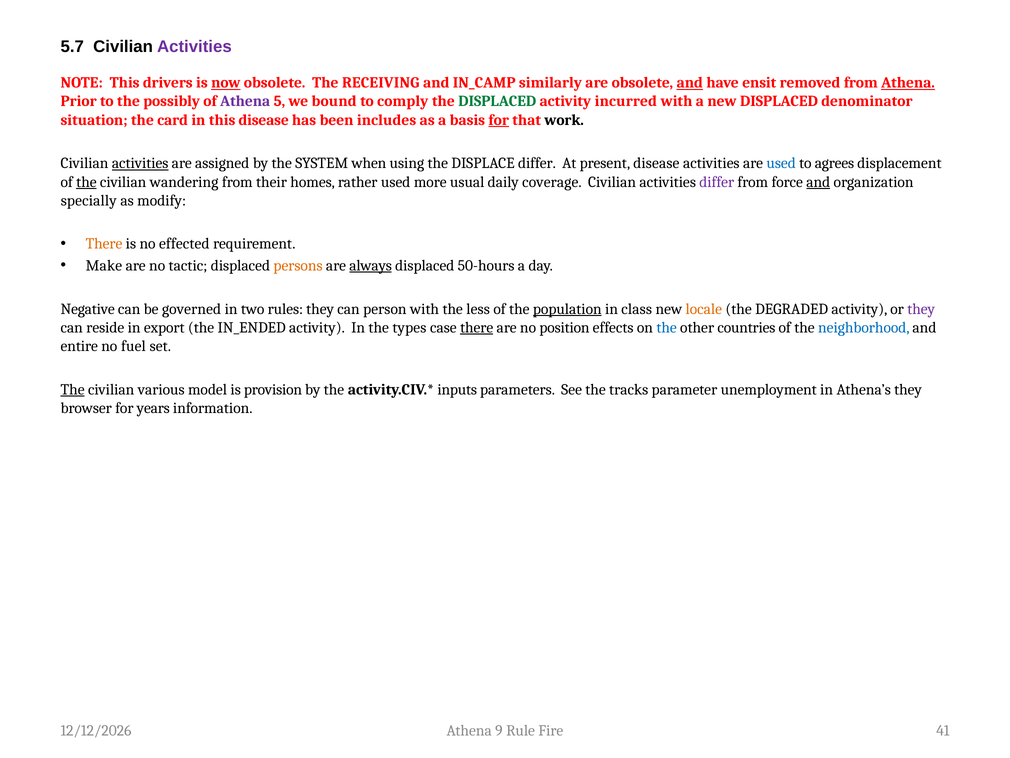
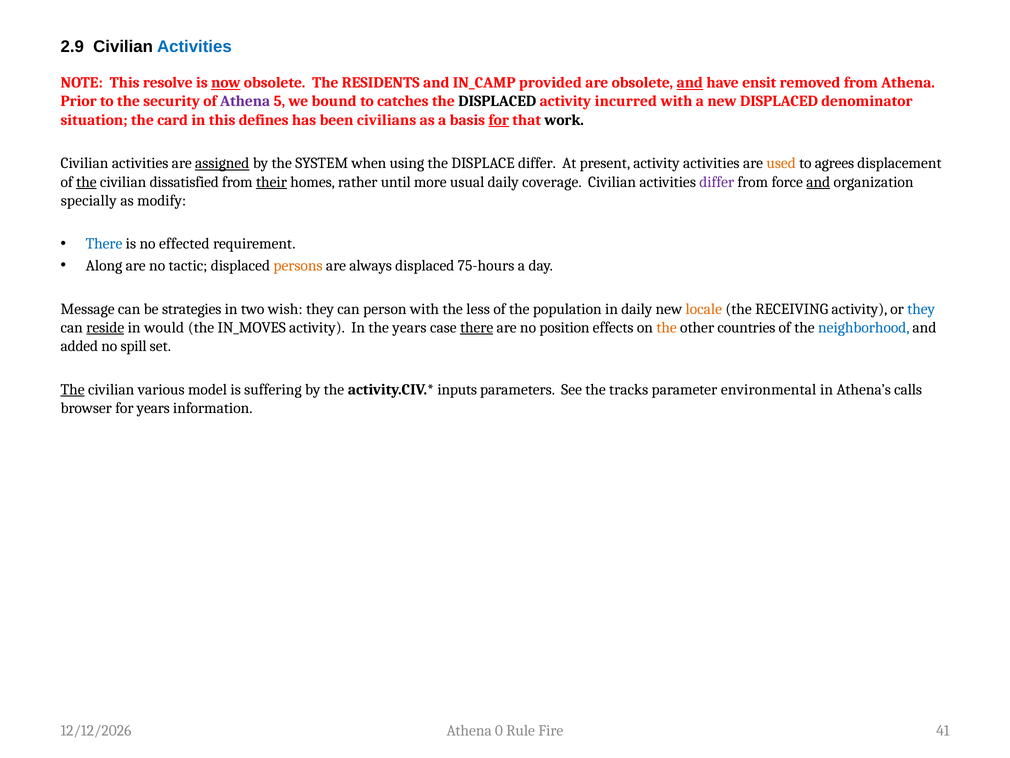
5.7: 5.7 -> 2.9
Activities at (194, 47) colour: purple -> blue
drivers: drivers -> resolve
RECEIVING: RECEIVING -> RESIDENTS
similarly: similarly -> provided
Athena at (908, 83) underline: present -> none
possibly: possibly -> security
comply: comply -> catches
DISPLACED at (497, 101) colour: green -> black
this disease: disease -> defines
includes: includes -> civilians
activities at (140, 163) underline: present -> none
assigned underline: none -> present
present disease: disease -> activity
used at (781, 163) colour: blue -> orange
wandering: wandering -> dissatisfied
their underline: none -> present
rather used: used -> until
There at (104, 244) colour: orange -> blue
Make: Make -> Along
always underline: present -> none
50-hours: 50-hours -> 75-hours
Negative: Negative -> Message
governed: governed -> strategies
rules: rules -> wish
population underline: present -> none
in class: class -> daily
DEGRADED: DEGRADED -> RECEIVING
they at (921, 309) colour: purple -> blue
reside underline: none -> present
export: export -> would
IN_ENDED: IN_ENDED -> IN_MOVES
the types: types -> years
the at (667, 327) colour: blue -> orange
entire: entire -> added
fuel: fuel -> spill
provision: provision -> suffering
unemployment: unemployment -> environmental
Athena’s they: they -> calls
9: 9 -> 0
